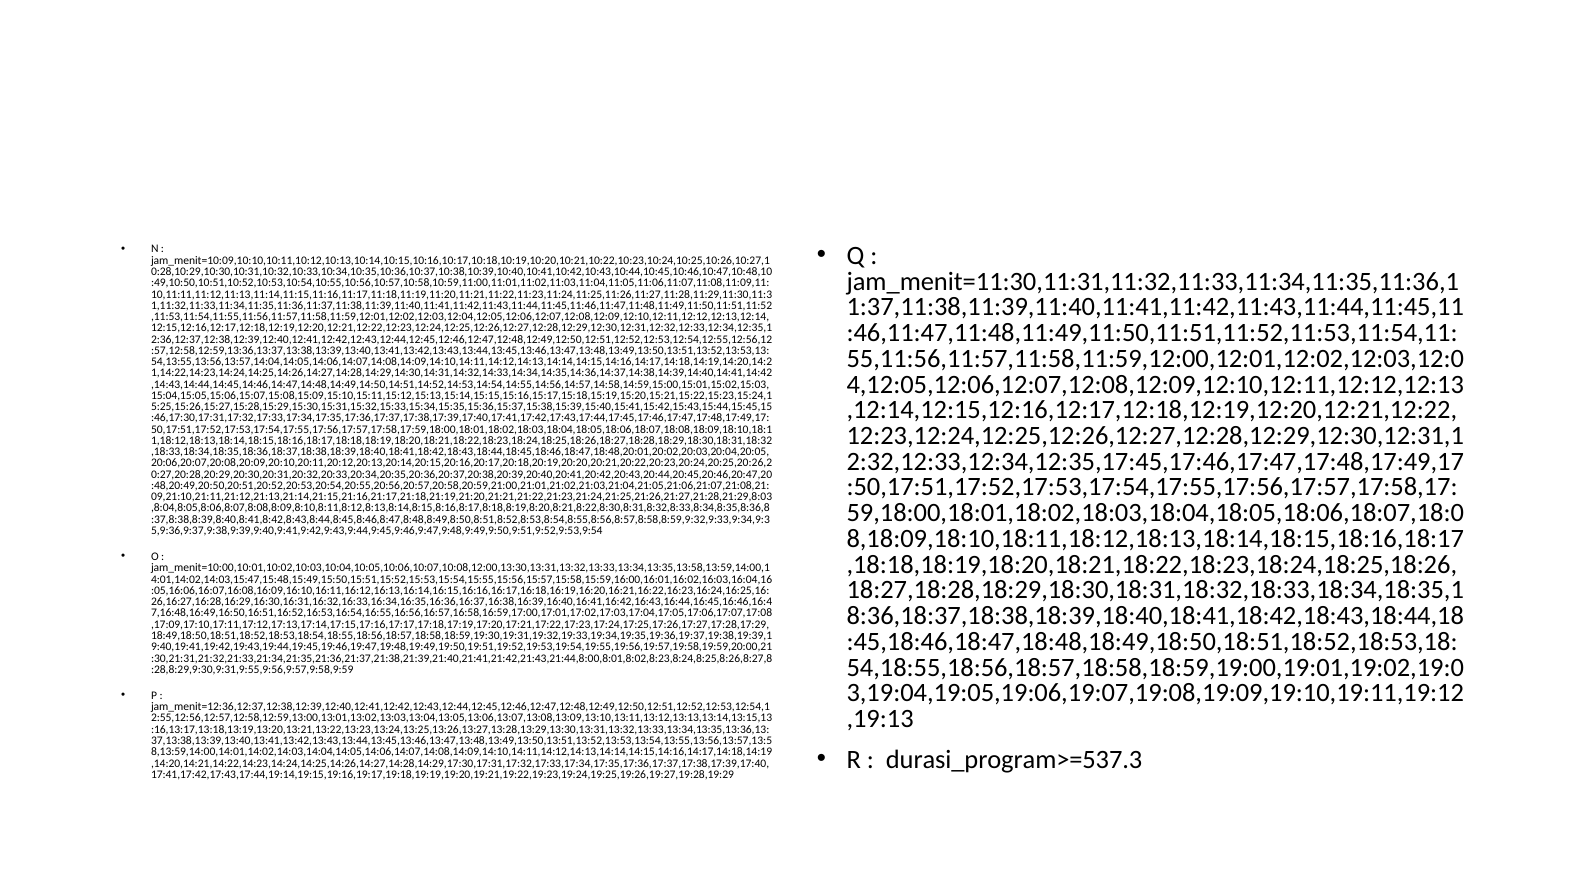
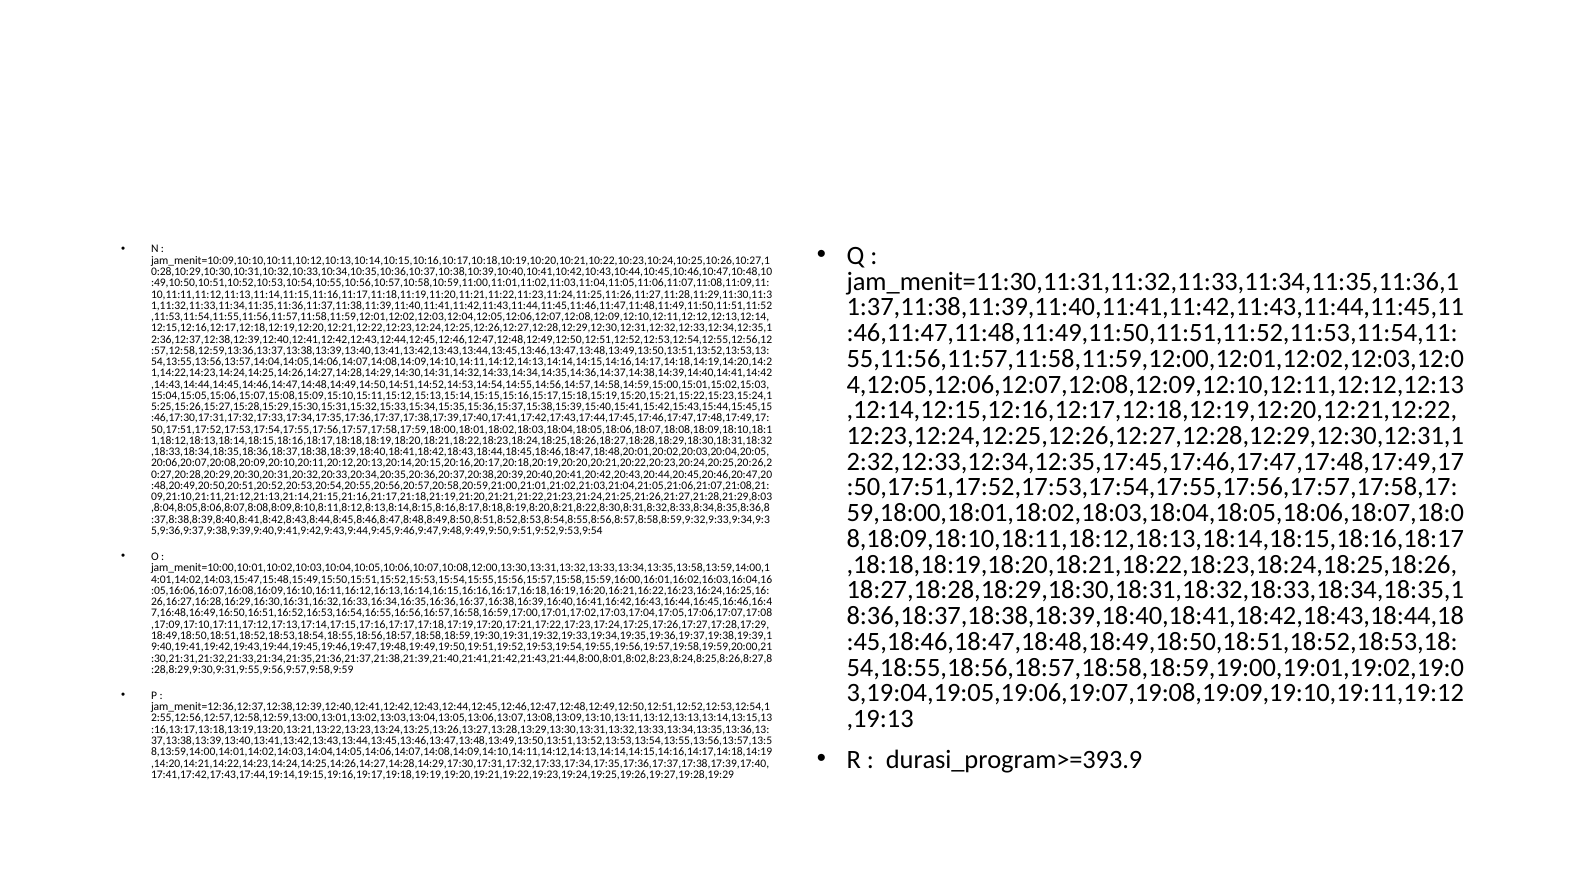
durasi_program>=537.3: durasi_program>=537.3 -> durasi_program>=393.9
